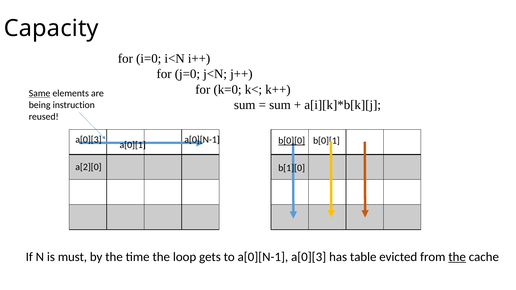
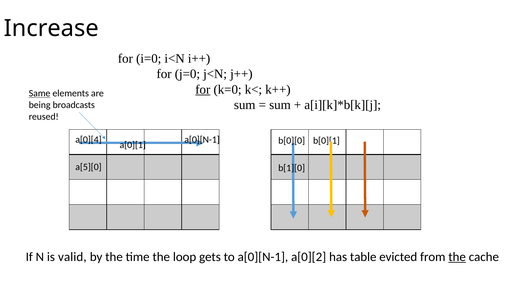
Capacity: Capacity -> Increase
for at (203, 90) underline: none -> present
instruction: instruction -> broadcasts
a[0][3 at (89, 140): a[0][3 -> a[0][4
b[0][0 underline: present -> none
a[2][0: a[2][0 -> a[5][0
must: must -> valid
a[0][N-1 a[0][3: a[0][3 -> a[0][2
